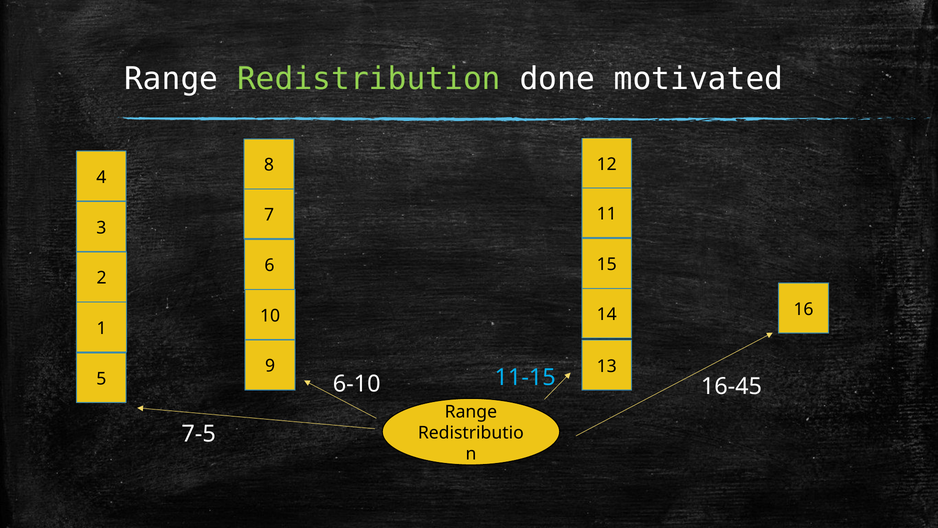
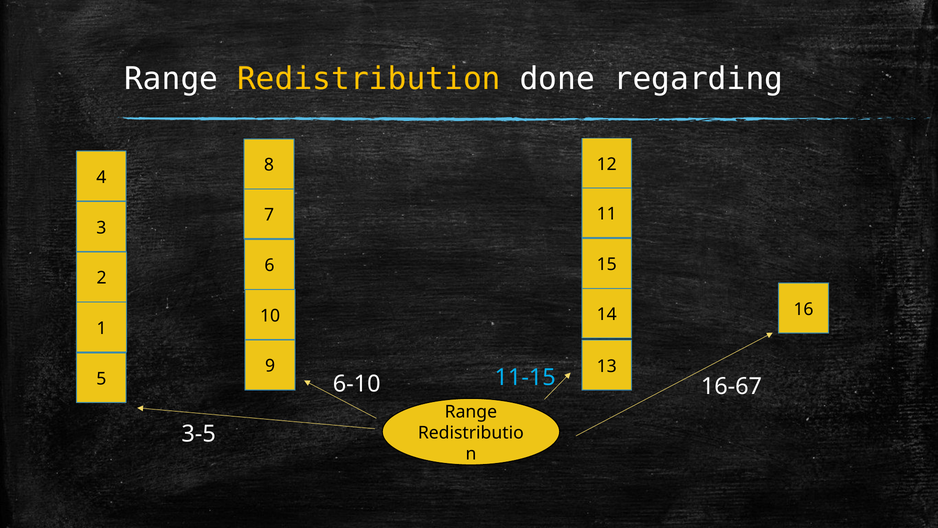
Redistribution colour: light green -> yellow
motivated: motivated -> regarding
16-45: 16-45 -> 16-67
7-5: 7-5 -> 3-5
